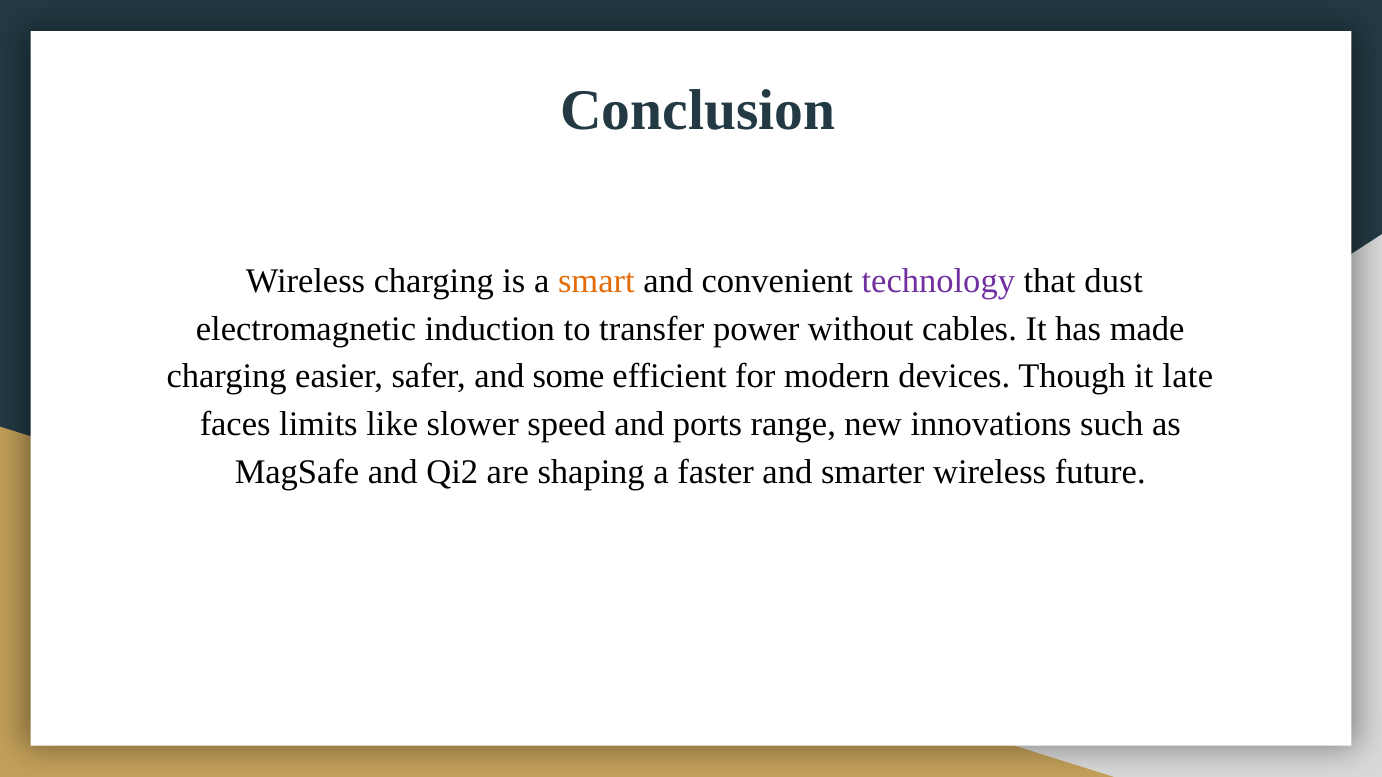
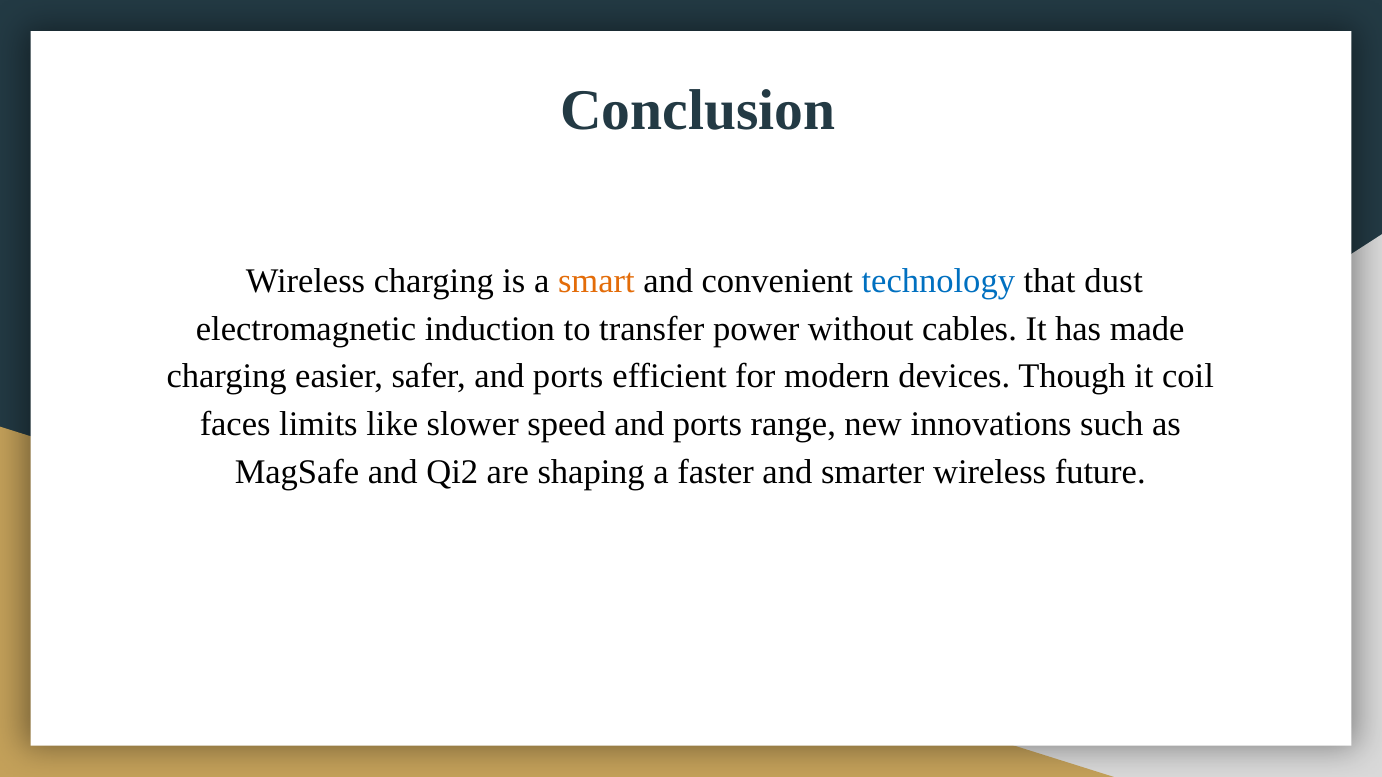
technology colour: purple -> blue
safer and some: some -> ports
late: late -> coil
